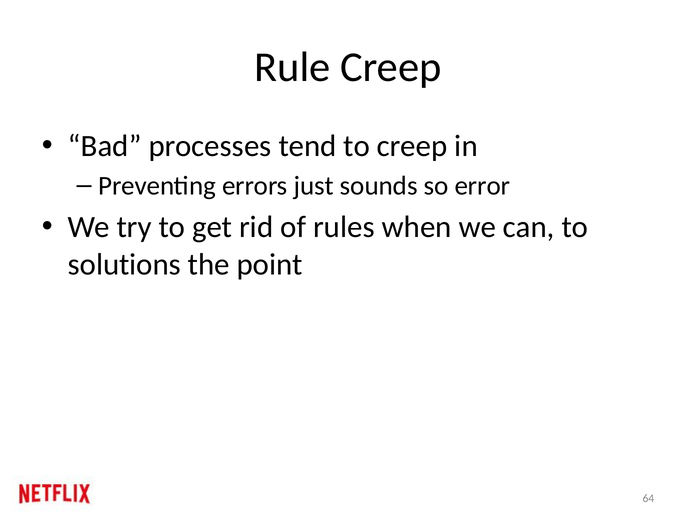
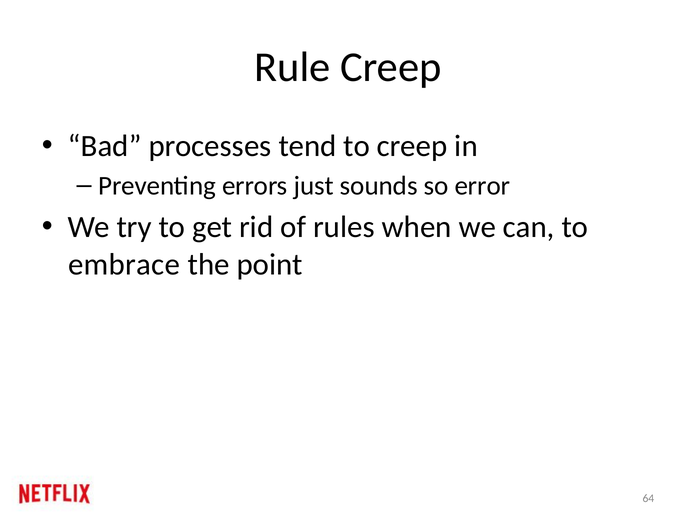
solutions: solutions -> embrace
